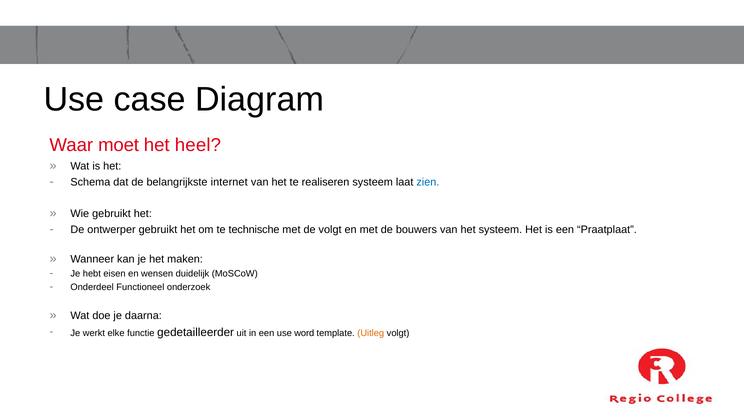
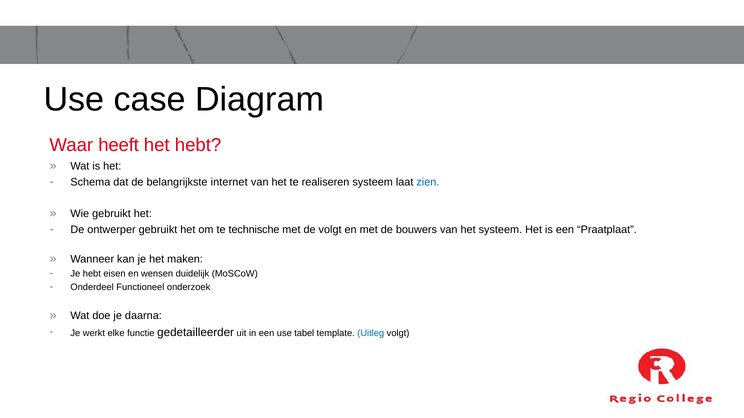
moet: moet -> heeft
het heel: heel -> hebt
word: word -> tabel
Uitleg colour: orange -> blue
